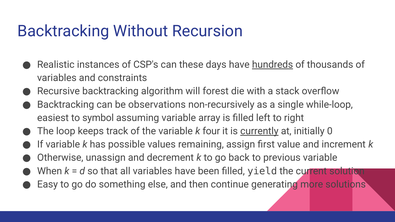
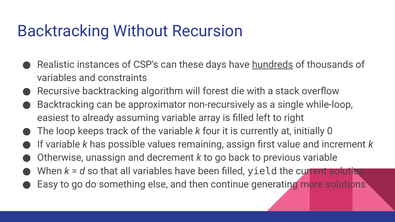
observations: observations -> approximator
symbol: symbol -> already
currently underline: present -> none
